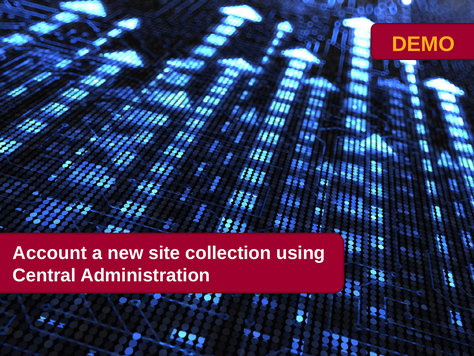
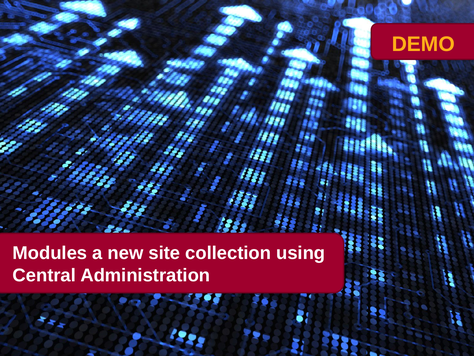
Account: Account -> Modules
